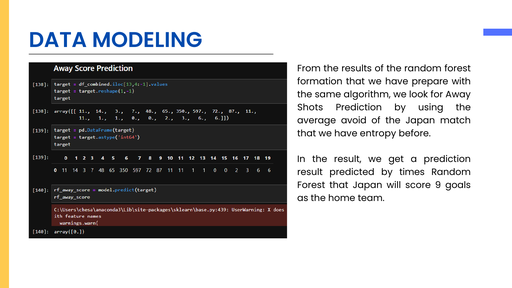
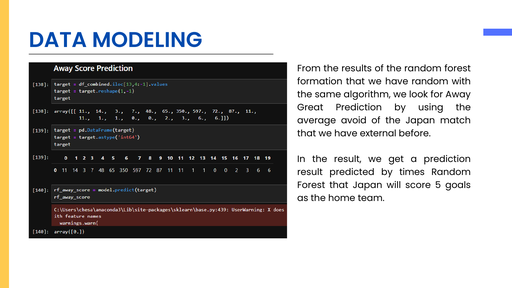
have prepare: prepare -> random
Shots: Shots -> Great
entropy: entropy -> external
9: 9 -> 5
